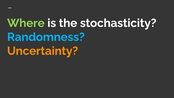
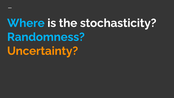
Where colour: light green -> light blue
